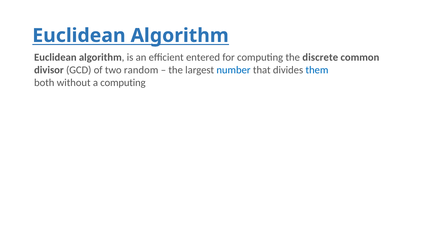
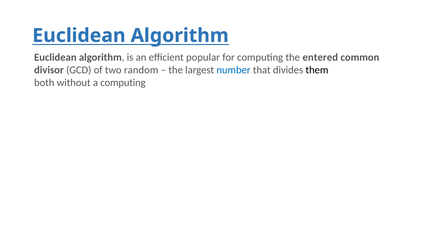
entered: entered -> popular
discrete: discrete -> entered
them colour: blue -> black
